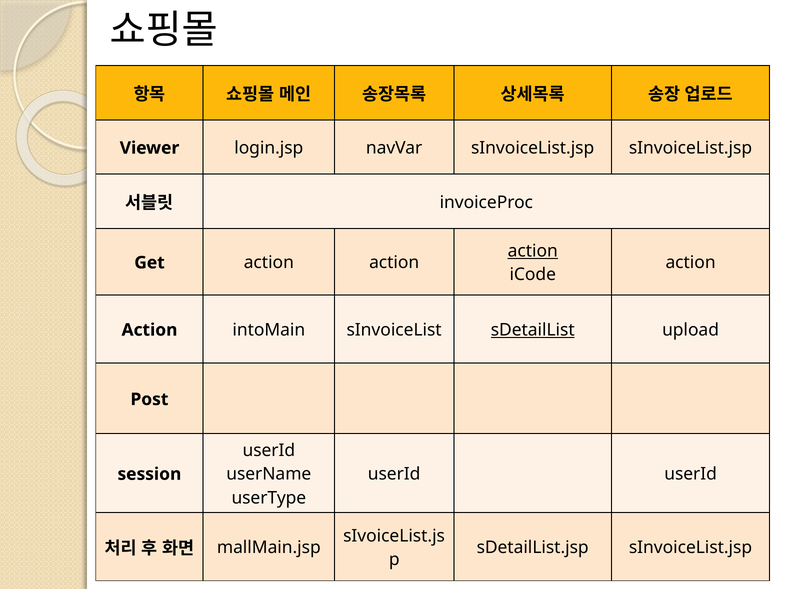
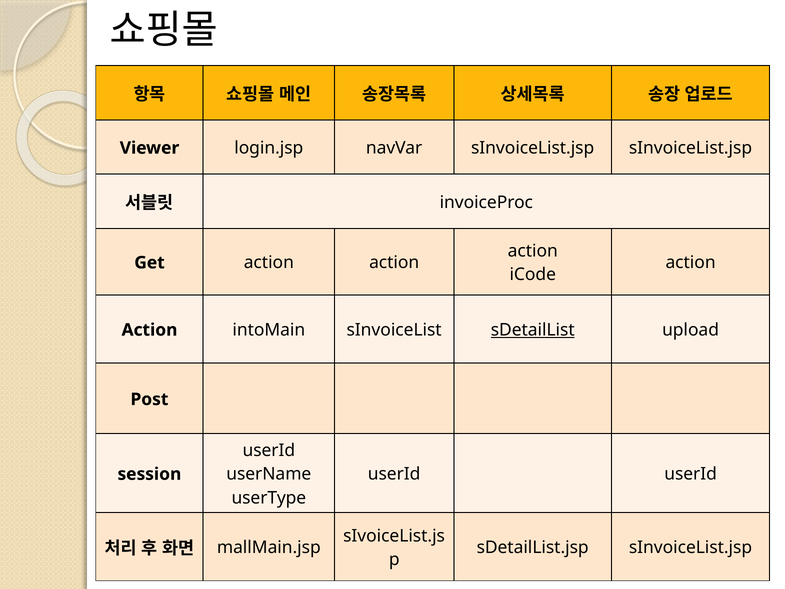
action at (533, 251) underline: present -> none
